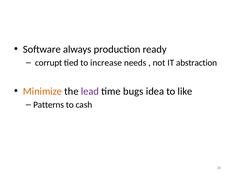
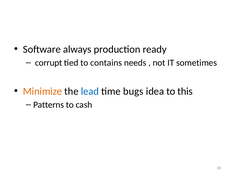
increase: increase -> contains
abstraction: abstraction -> sometimes
lead colour: purple -> blue
like: like -> this
